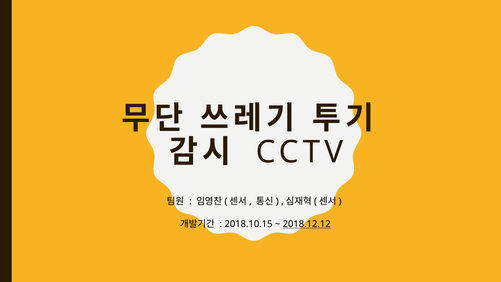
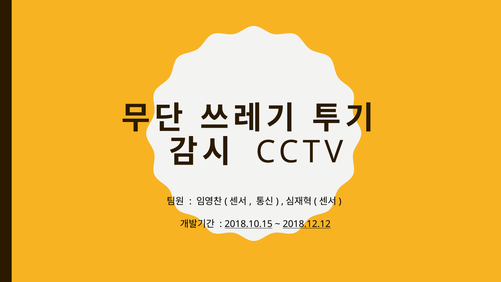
2018.10.15 underline: none -> present
